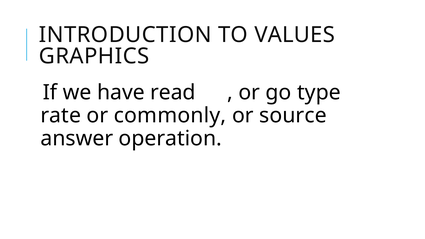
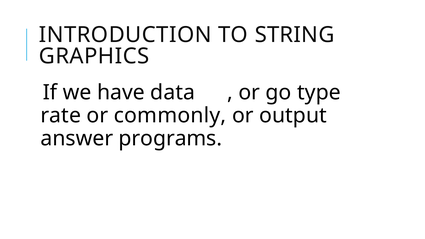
VALUES: VALUES -> STRING
read: read -> data
source: source -> output
operation: operation -> programs
